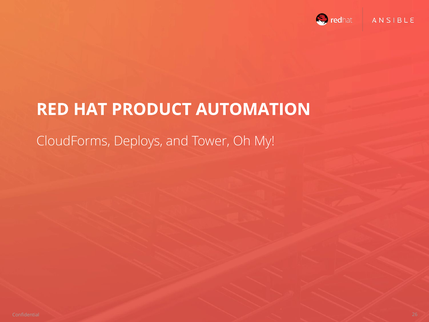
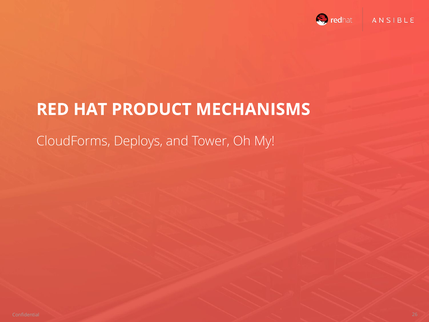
AUTOMATION: AUTOMATION -> MECHANISMS
